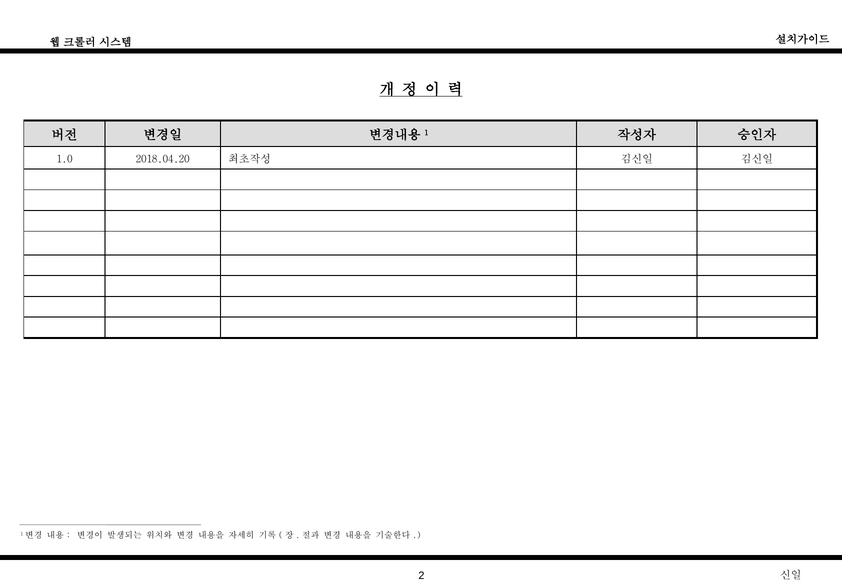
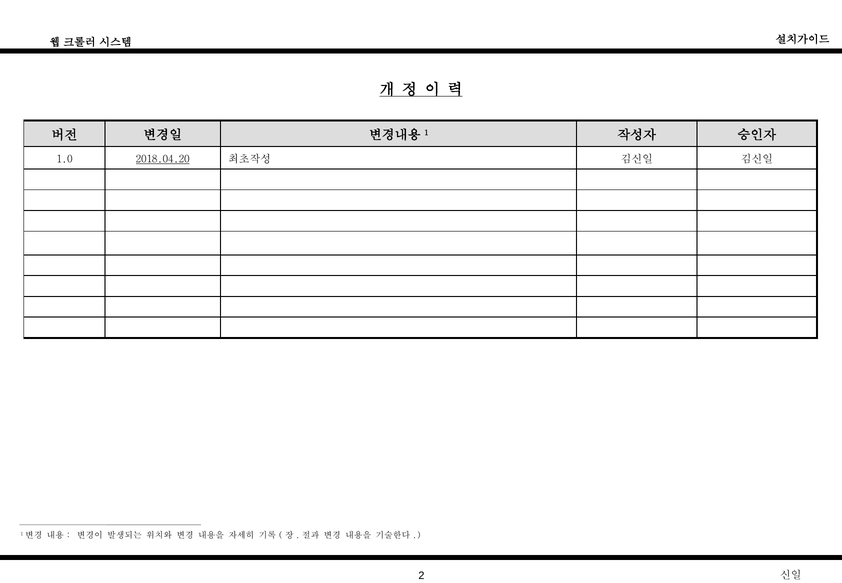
2018.04.20 underline: none -> present
